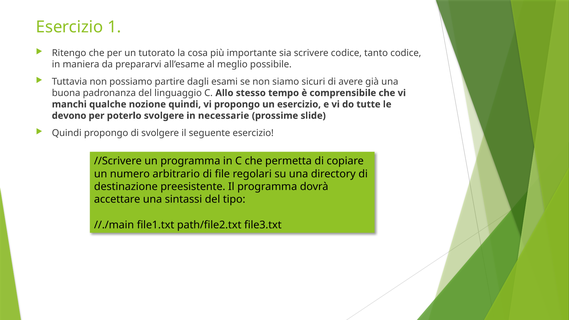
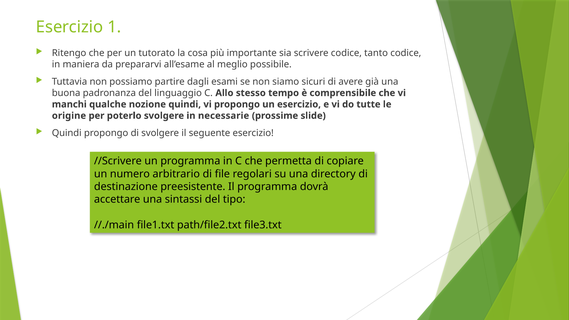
devono: devono -> origine
